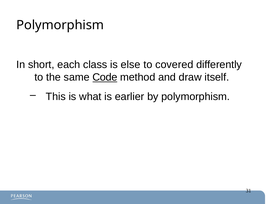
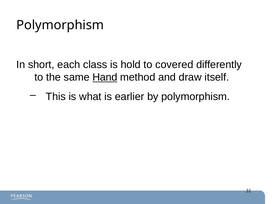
else: else -> hold
Code: Code -> Hand
